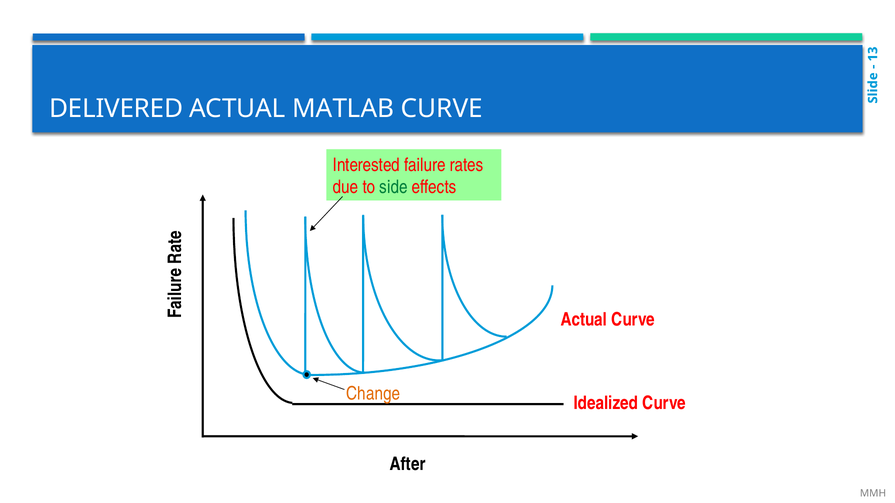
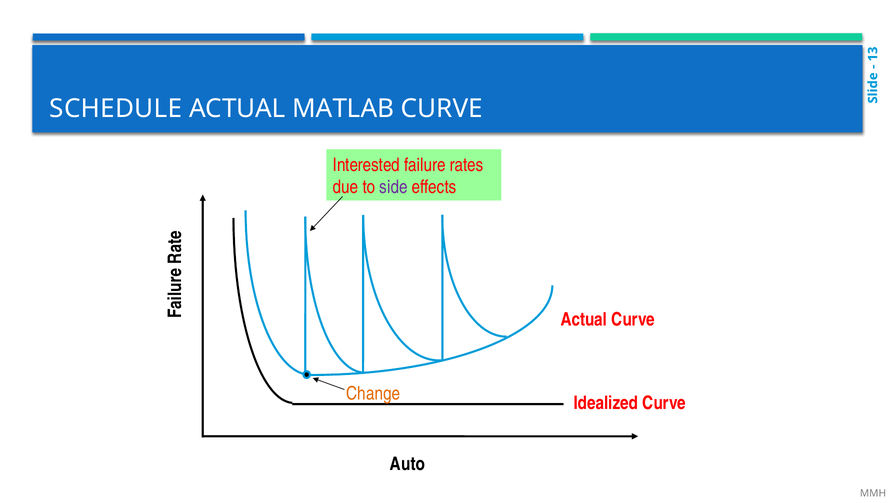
DELIVERED: DELIVERED -> SCHEDULE
side colour: green -> purple
After: After -> Auto
